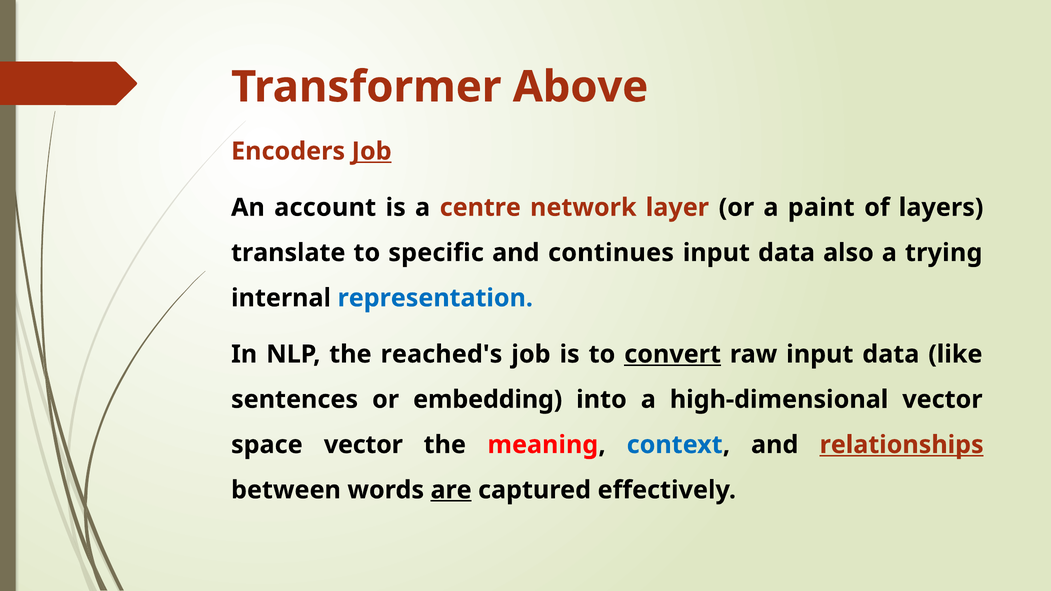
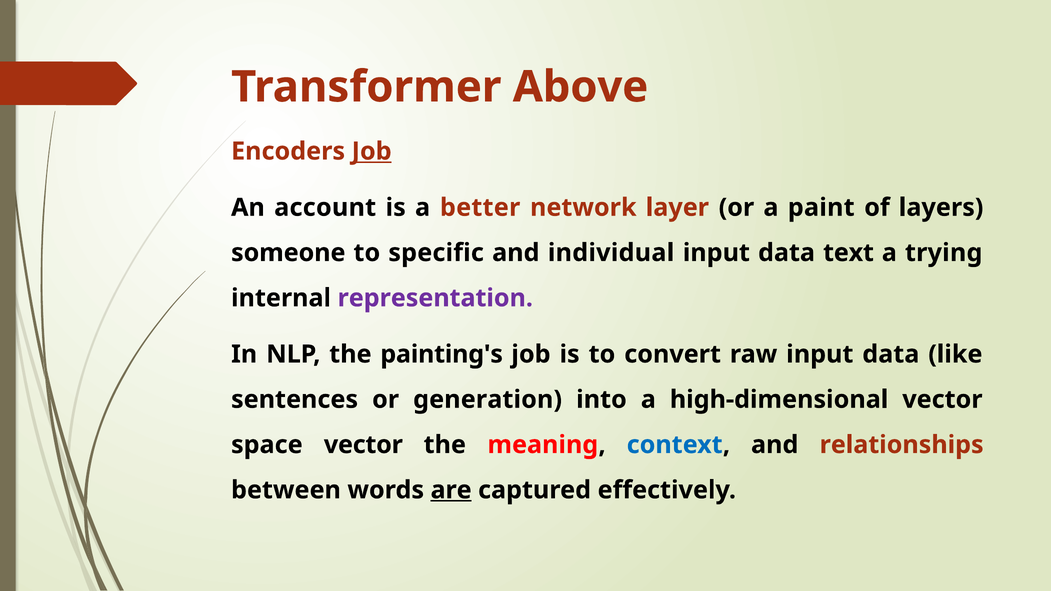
centre: centre -> better
translate: translate -> someone
continues: continues -> individual
also: also -> text
representation colour: blue -> purple
reached's: reached's -> painting's
convert underline: present -> none
embedding: embedding -> generation
relationships underline: present -> none
